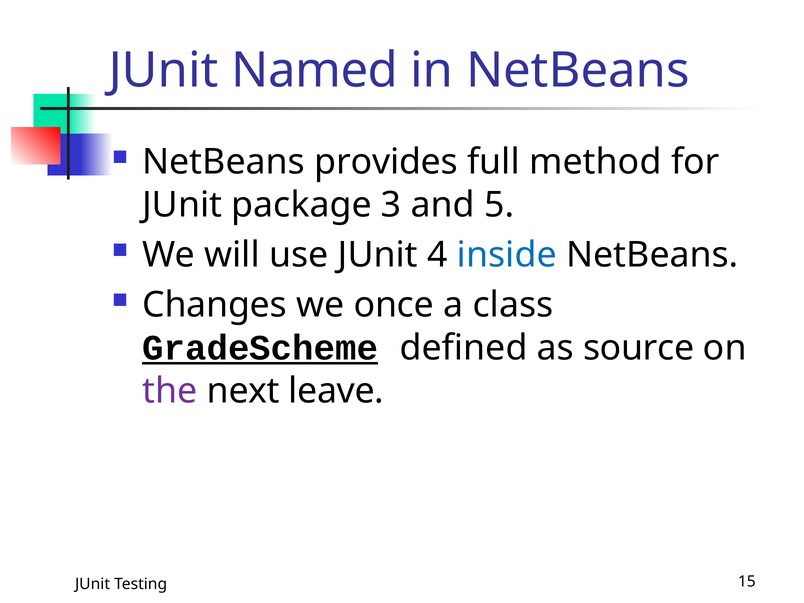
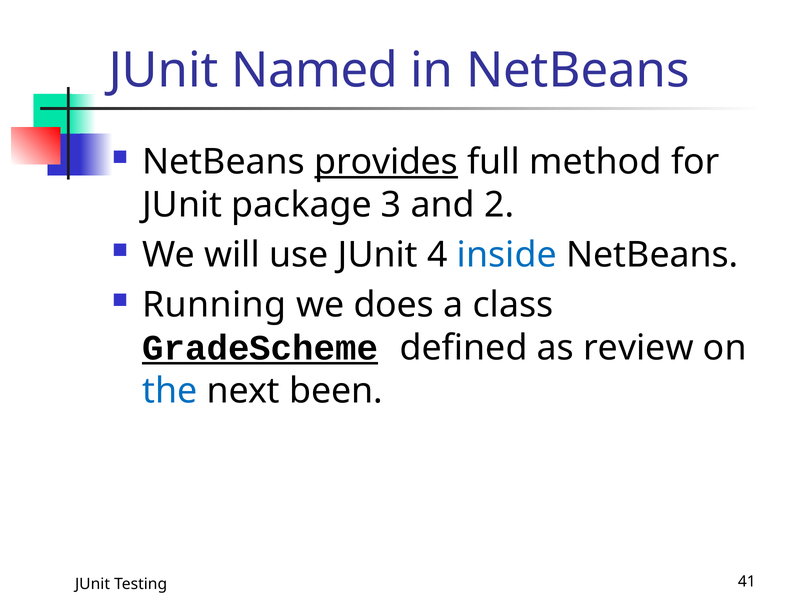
provides underline: none -> present
5: 5 -> 2
Changes: Changes -> Running
once: once -> does
source: source -> review
the colour: purple -> blue
leave: leave -> been
15: 15 -> 41
